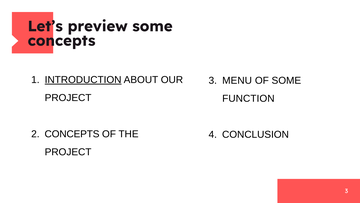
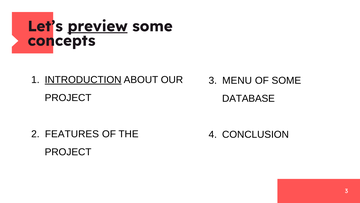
preview underline: none -> present
FUNCTION: FUNCTION -> DATABASE
CONCEPTS at (72, 134): CONCEPTS -> FEATURES
